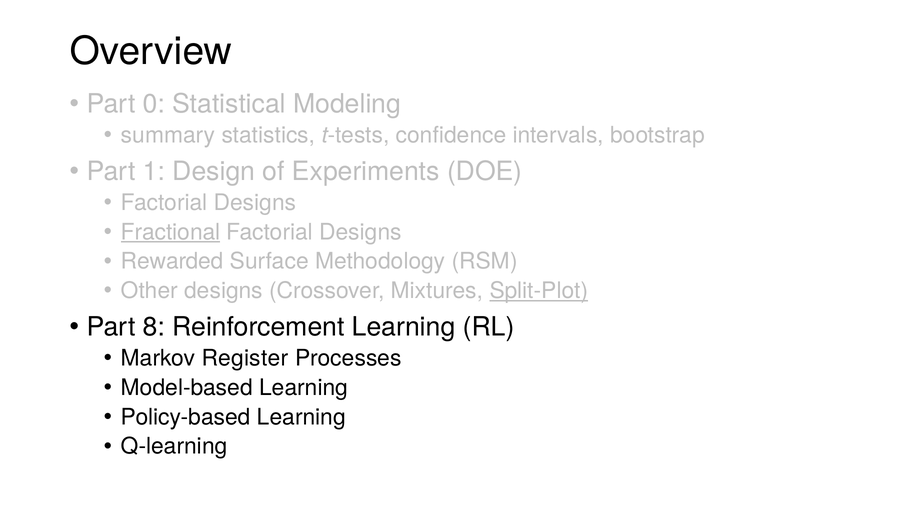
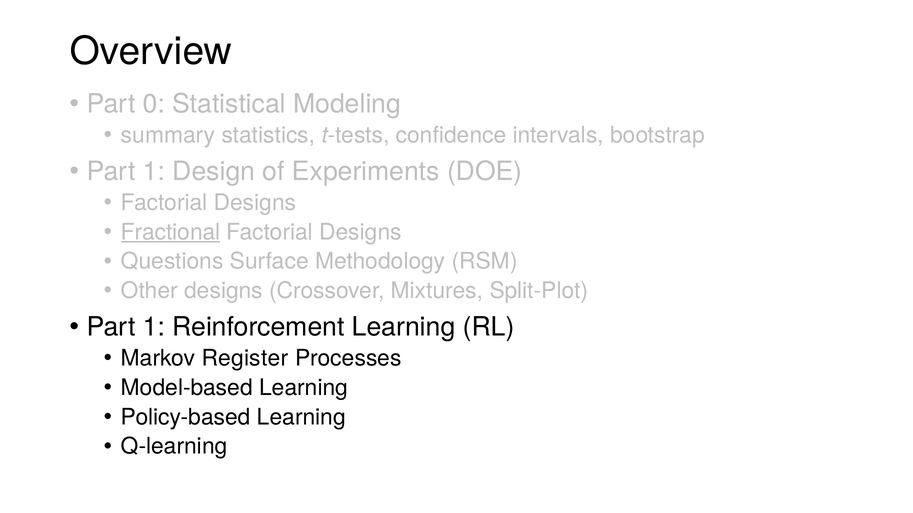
Rewarded: Rewarded -> Questions
Split-Plot underline: present -> none
8 at (154, 327): 8 -> 1
